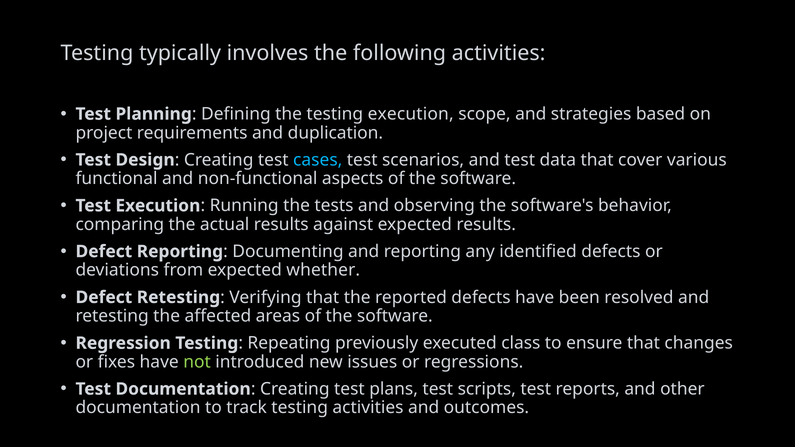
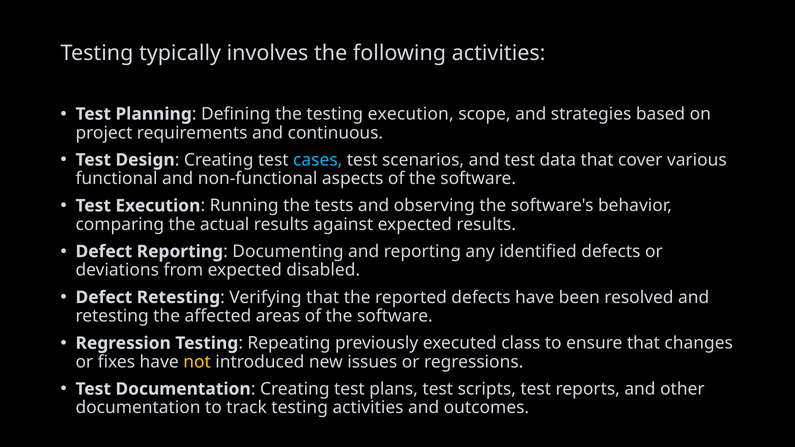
duplication: duplication -> continuous
whether: whether -> disabled
not colour: light green -> yellow
